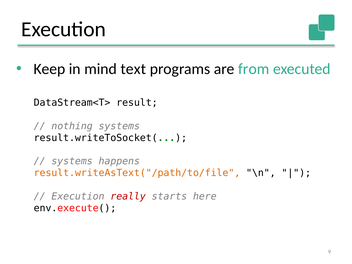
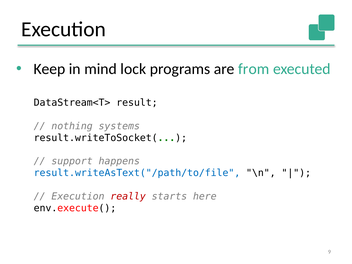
text: text -> lock
systems at (72, 161): systems -> support
result.writeAsText("/path/to/file colour: orange -> blue
